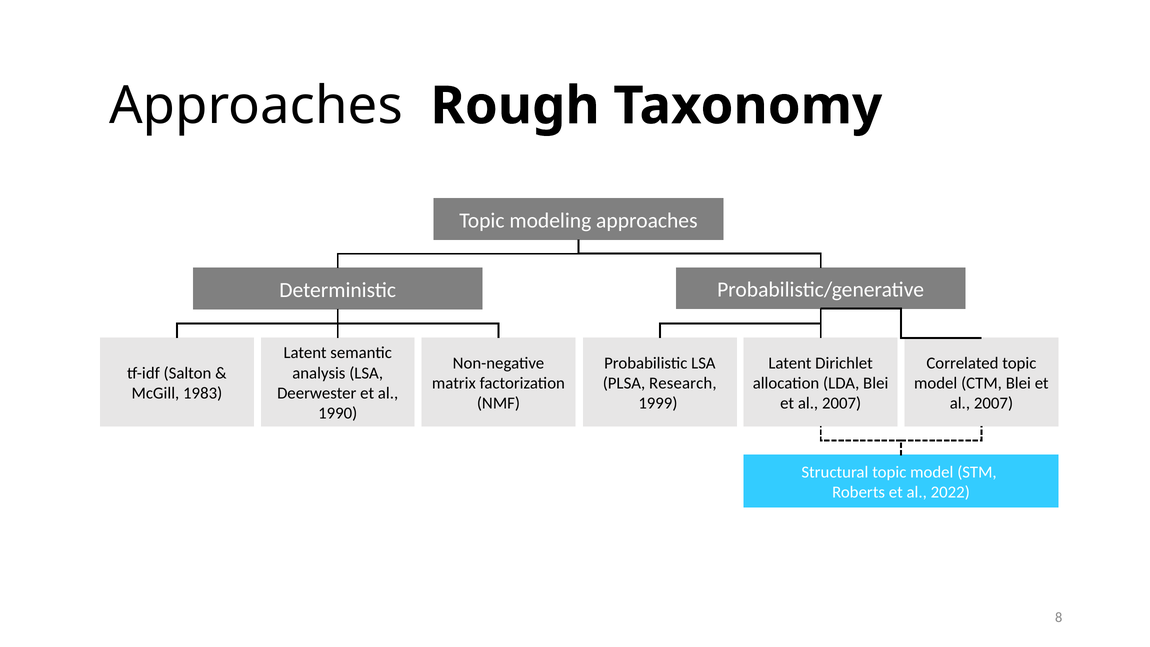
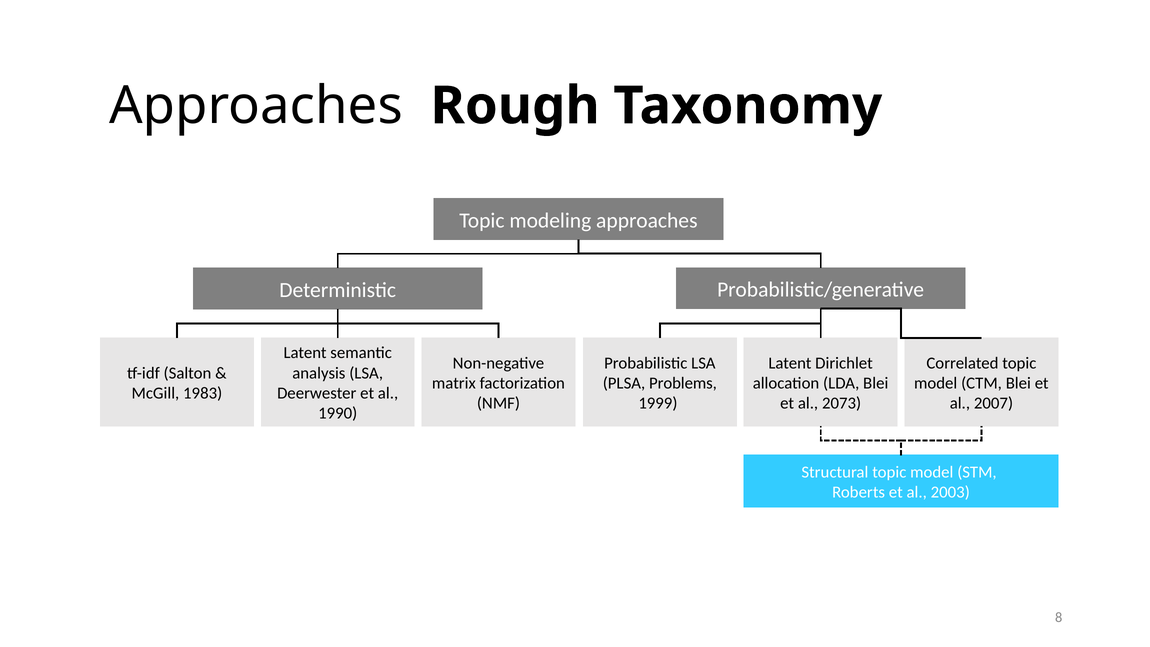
Research: Research -> Problems
2007 at (842, 403): 2007 -> 2073
2022: 2022 -> 2003
